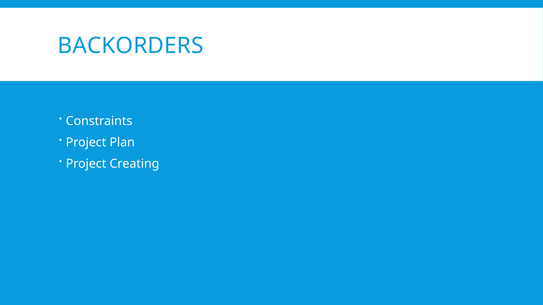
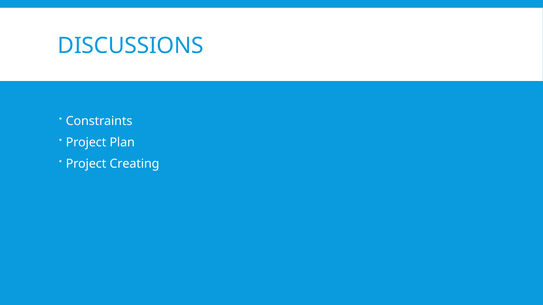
BACKORDERS: BACKORDERS -> DISCUSSIONS
